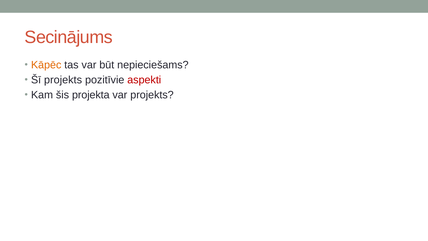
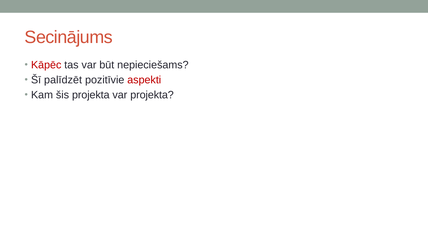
Kāpēc colour: orange -> red
Šī projekts: projekts -> palīdzēt
var projekts: projekts -> projekta
